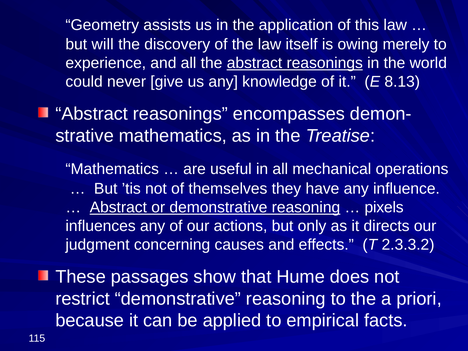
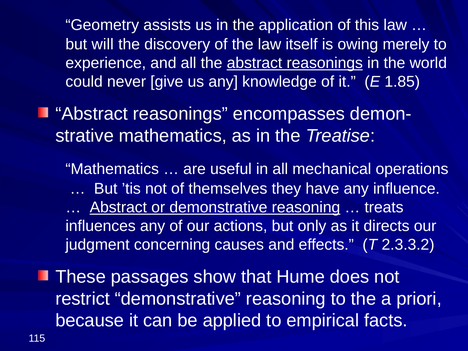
8.13: 8.13 -> 1.85
pixels: pixels -> treats
